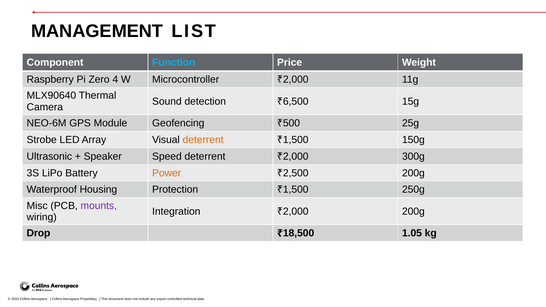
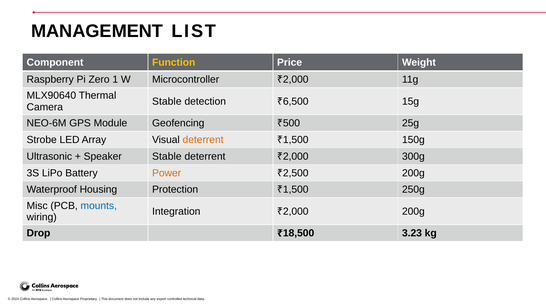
Function colour: light blue -> yellow
4: 4 -> 1
Sound at (167, 101): Sound -> Stable
Speaker Speed: Speed -> Stable
mounts colour: purple -> blue
1.05: 1.05 -> 3.23
